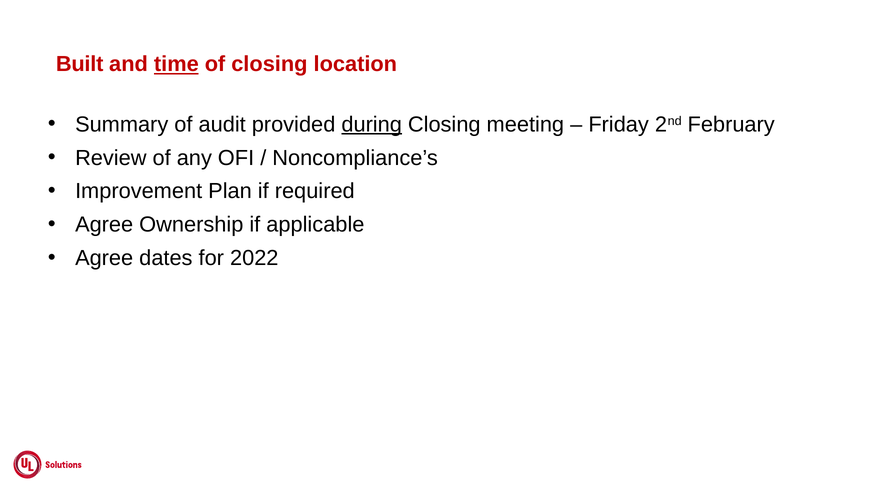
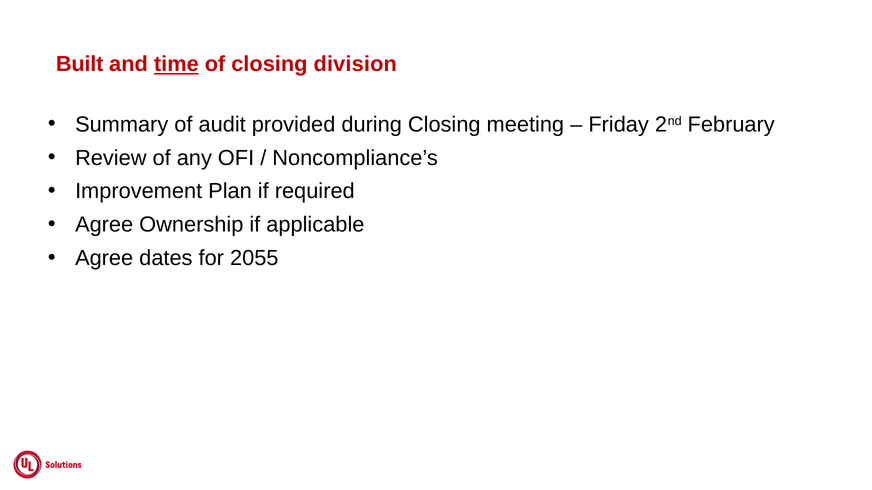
location: location -> division
during underline: present -> none
2022: 2022 -> 2055
